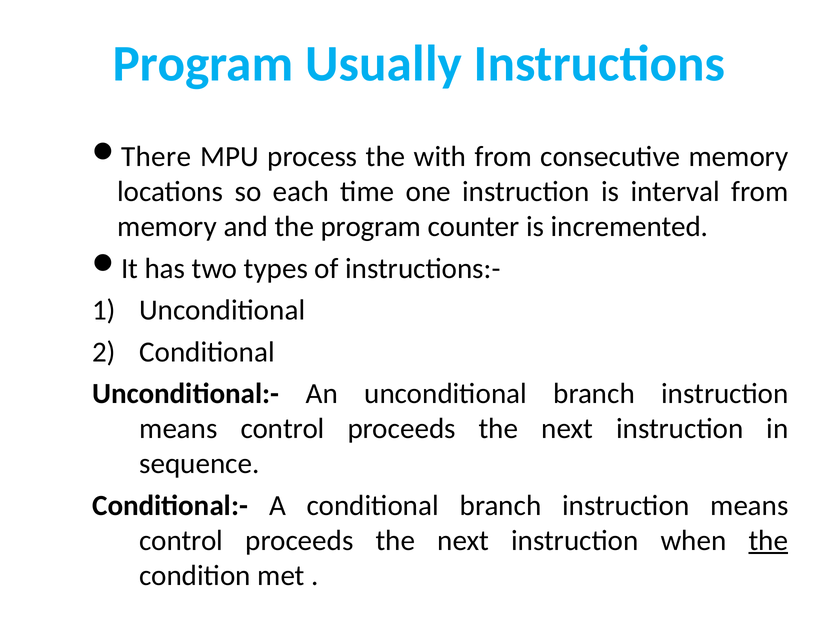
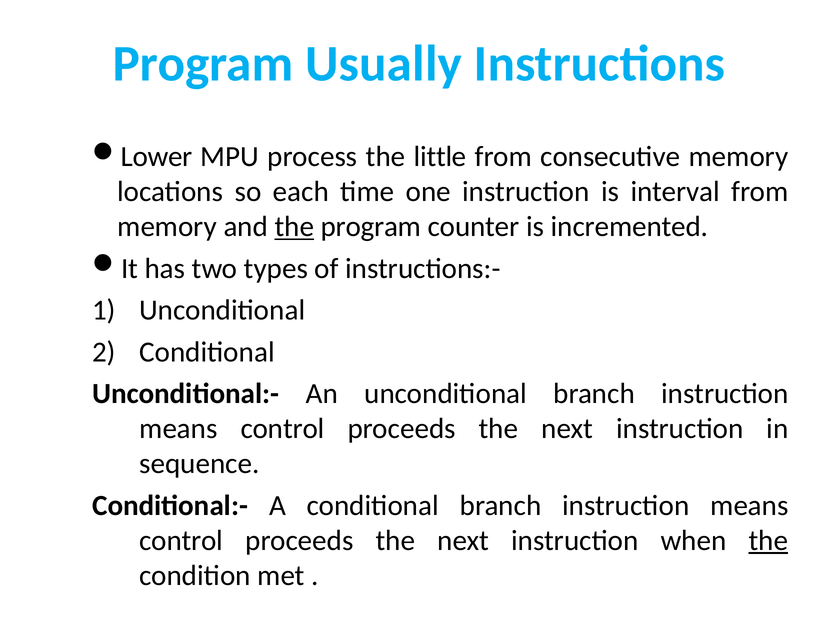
There: There -> Lower
with: with -> little
the at (294, 226) underline: none -> present
